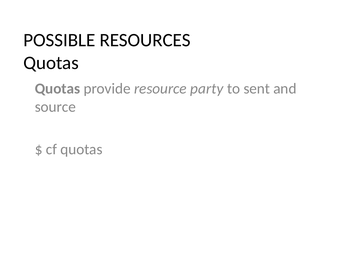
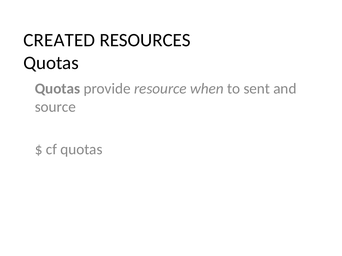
POSSIBLE: POSSIBLE -> CREATED
party: party -> when
